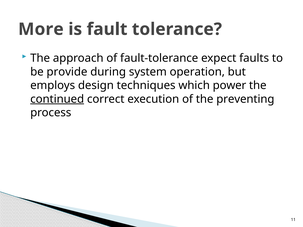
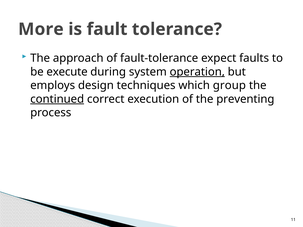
provide: provide -> execute
operation underline: none -> present
power: power -> group
